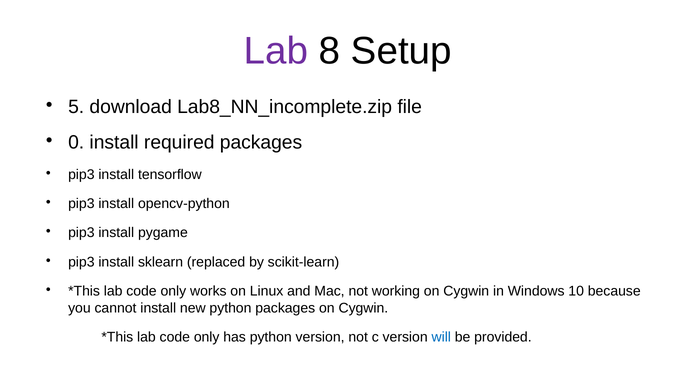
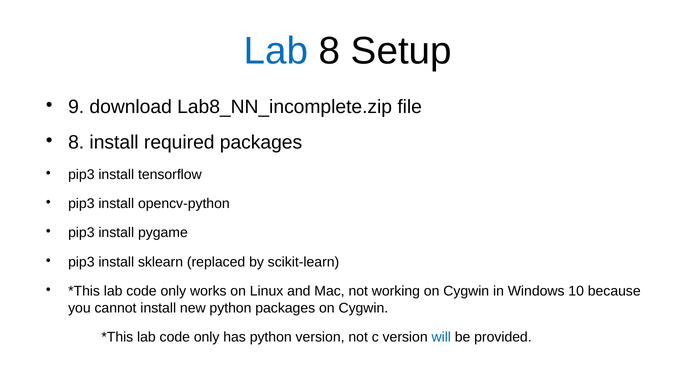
Lab at (276, 51) colour: purple -> blue
5: 5 -> 9
0 at (76, 143): 0 -> 8
